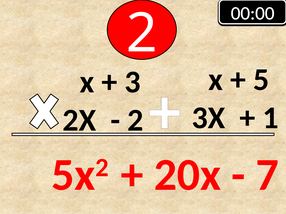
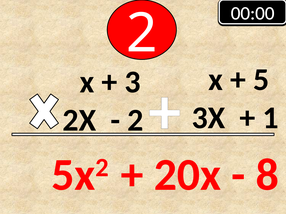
7: 7 -> 8
